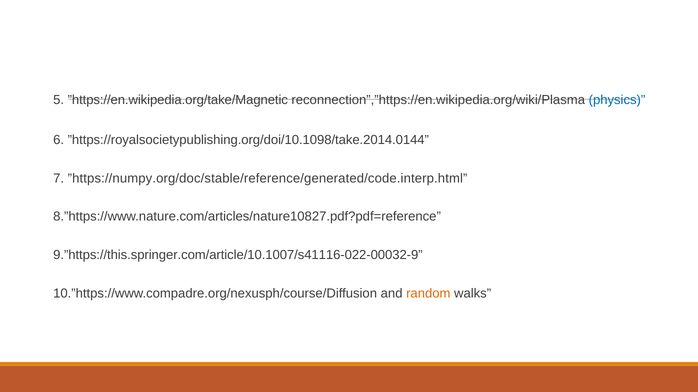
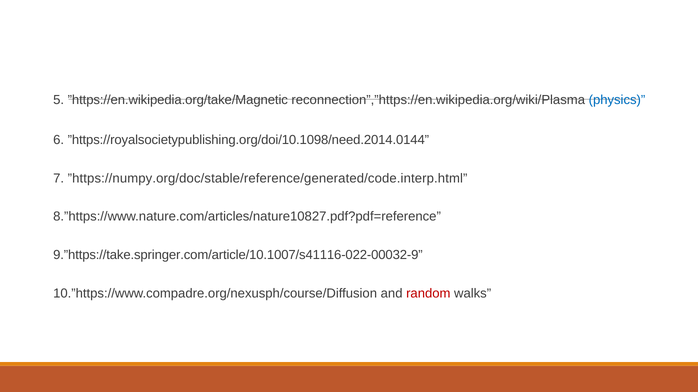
”https://royalsocietypublishing.org/doi/10.1098/take.2014.0144: ”https://royalsocietypublishing.org/doi/10.1098/take.2014.0144 -> ”https://royalsocietypublishing.org/doi/10.1098/need.2014.0144
9.”https://this.springer.com/article/10.1007/s41116-022-00032-9: 9.”https://this.springer.com/article/10.1007/s41116-022-00032-9 -> 9.”https://take.springer.com/article/10.1007/s41116-022-00032-9
random colour: orange -> red
